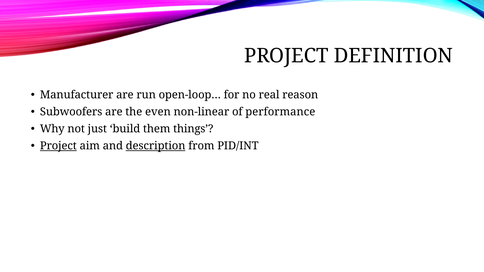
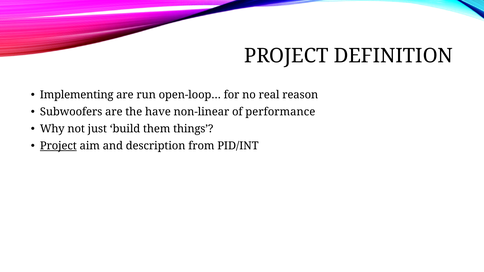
Manufacturer: Manufacturer -> Implementing
even: even -> have
description underline: present -> none
